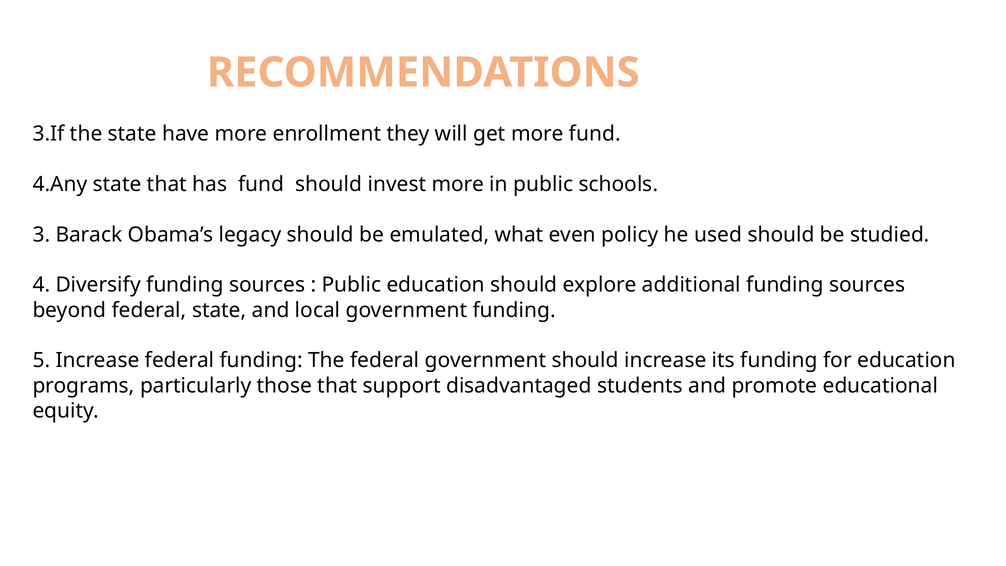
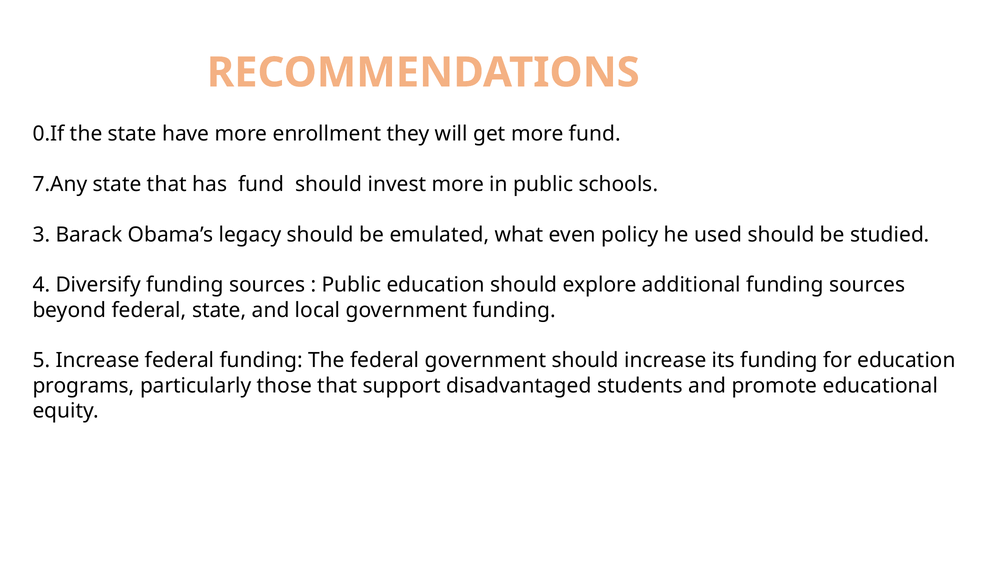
3.If: 3.If -> 0.If
4.Any: 4.Any -> 7.Any
